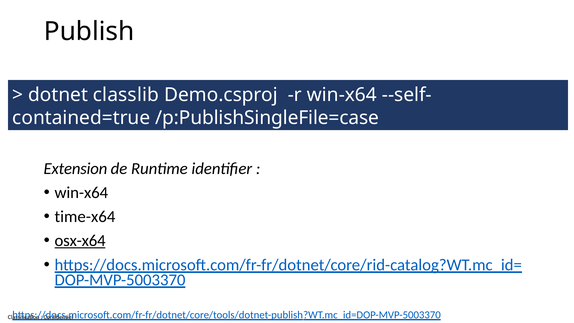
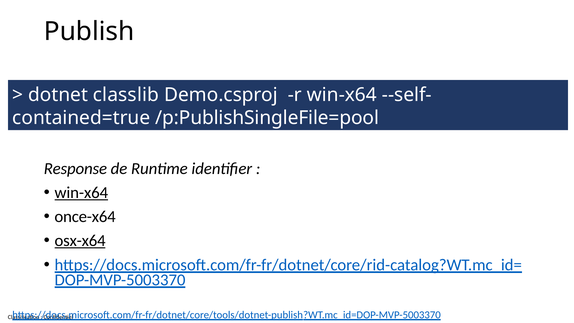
/p:PublishSingleFile=case: /p:PublishSingleFile=case -> /p:PublishSingleFile=pool
Extension: Extension -> Response
win-x64 at (81, 193) underline: none -> present
time-x64: time-x64 -> once-x64
